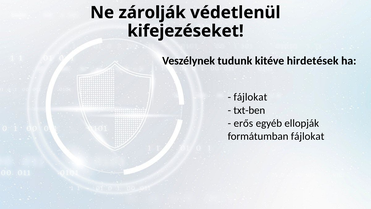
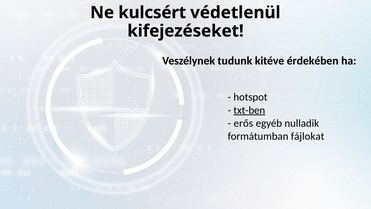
zárolják: zárolják -> kulcsért
hirdetések: hirdetések -> érdekében
fájlokat at (250, 97): fájlokat -> hotspot
txt-ben underline: none -> present
ellopják: ellopják -> nulladik
